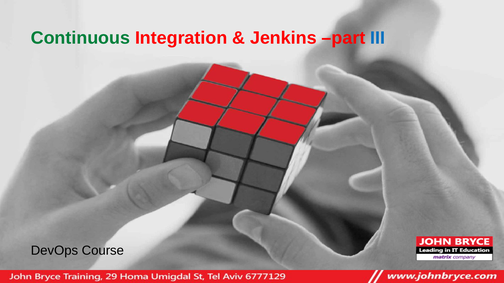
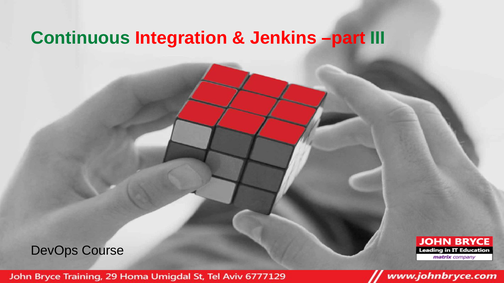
III colour: blue -> green
